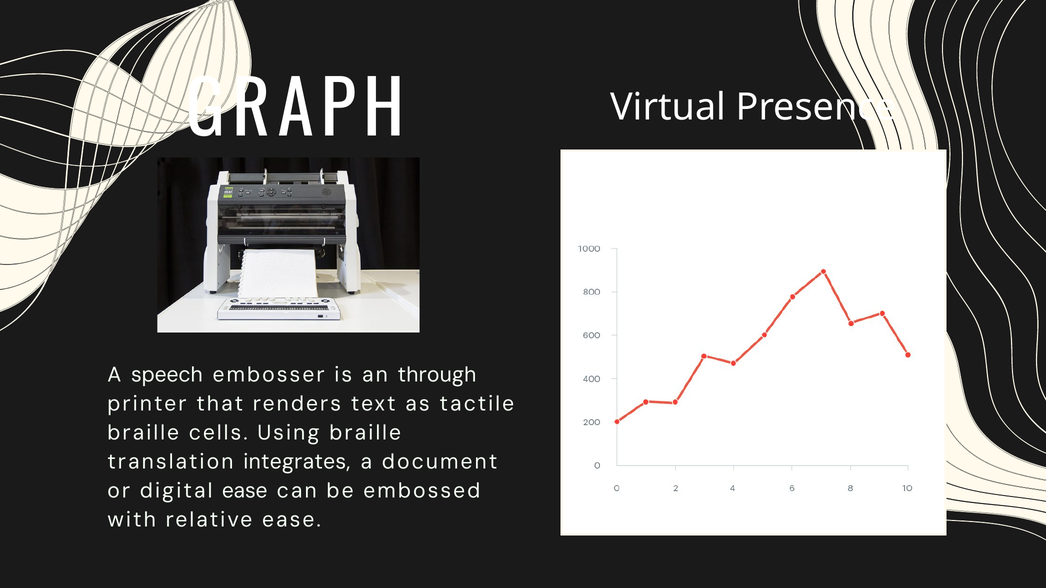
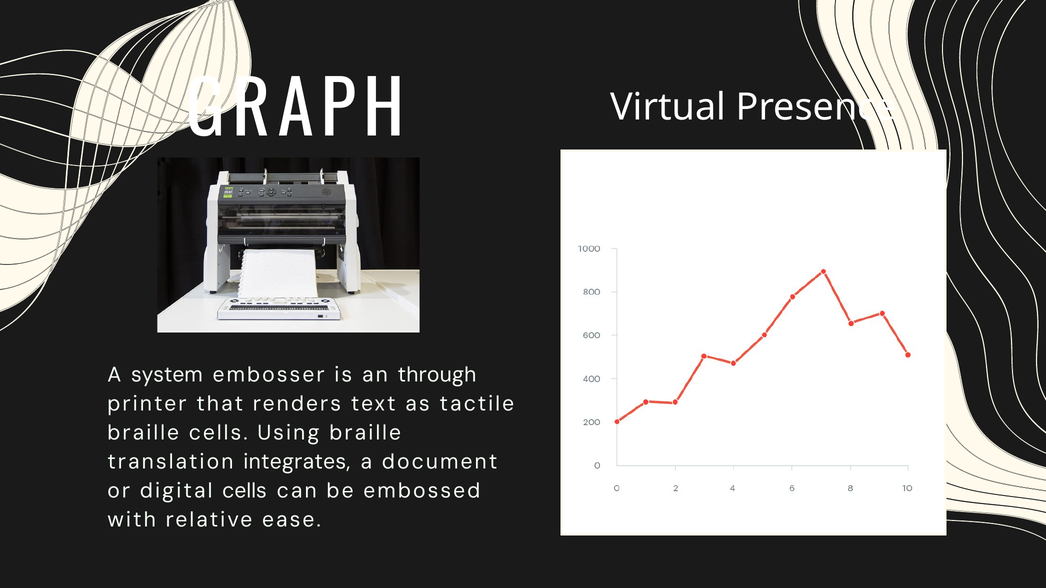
speech: speech -> system
digital ease: ease -> cells
